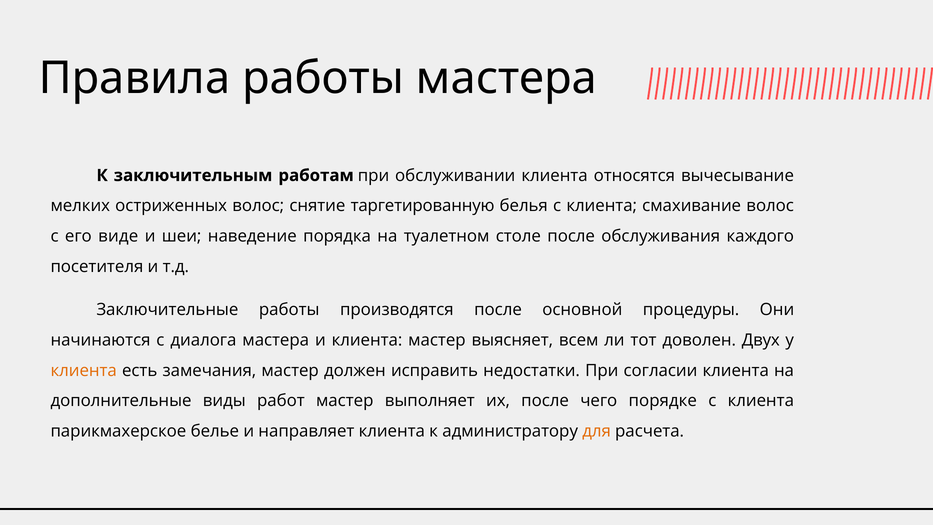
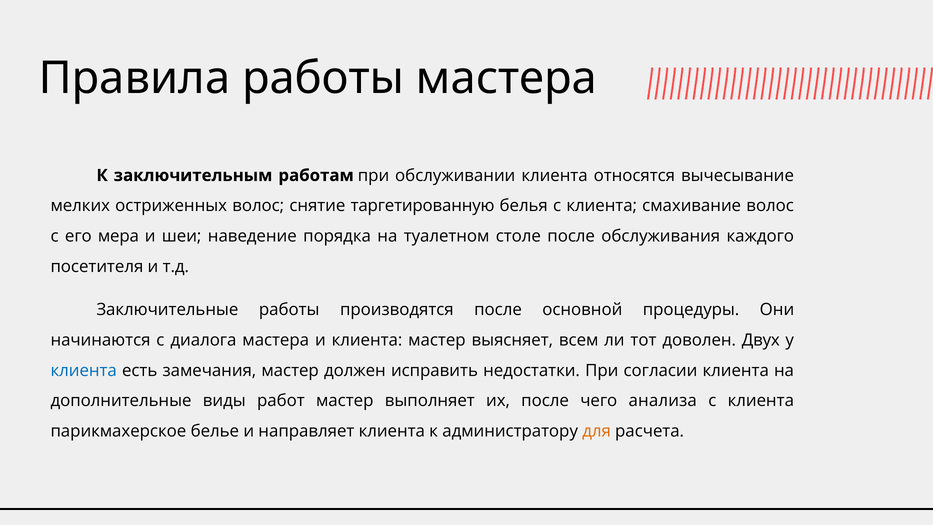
виде: виде -> мера
клиента at (84, 370) colour: orange -> blue
порядке: порядке -> анализа
